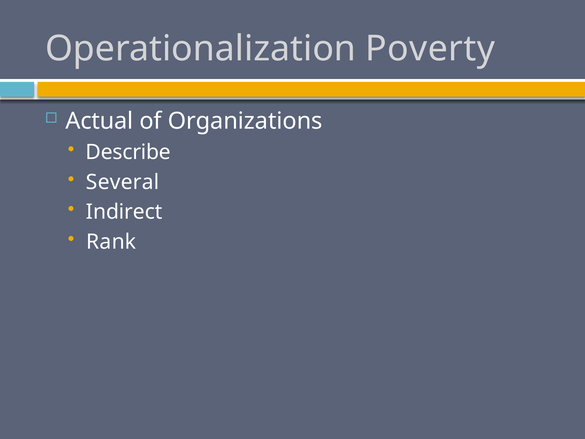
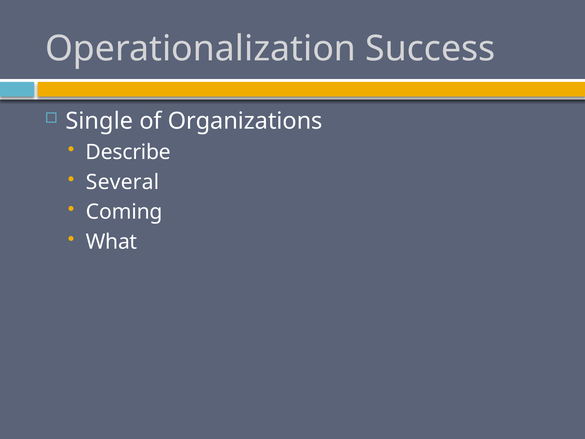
Poverty: Poverty -> Success
Actual: Actual -> Single
Indirect: Indirect -> Coming
Rank: Rank -> What
